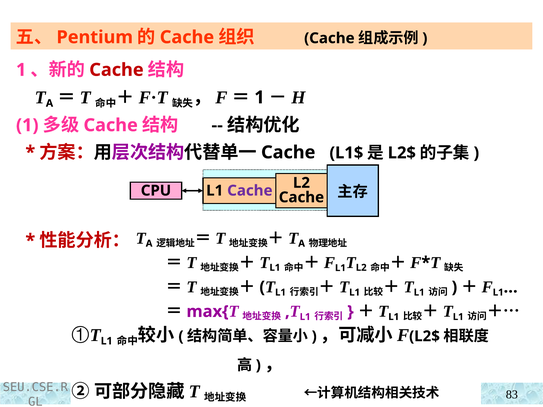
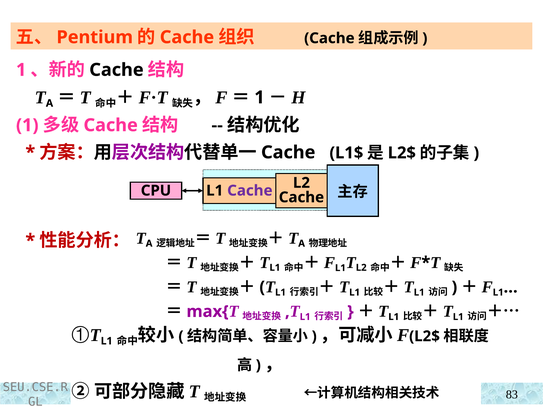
Cache at (116, 70) colour: red -> black
